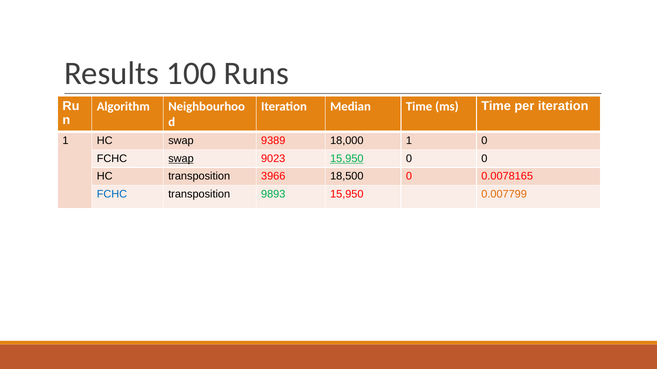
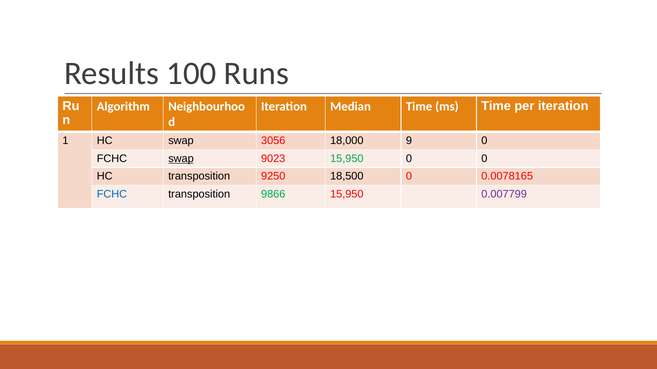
9389: 9389 -> 3056
18,000 1: 1 -> 9
15,950 at (347, 159) underline: present -> none
3966: 3966 -> 9250
9893: 9893 -> 9866
0.007799 colour: orange -> purple
